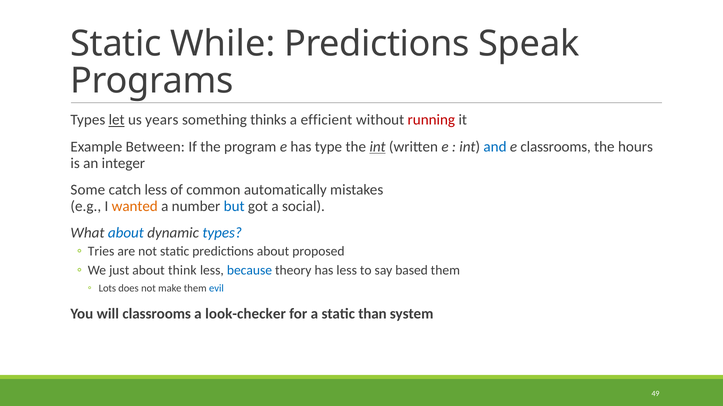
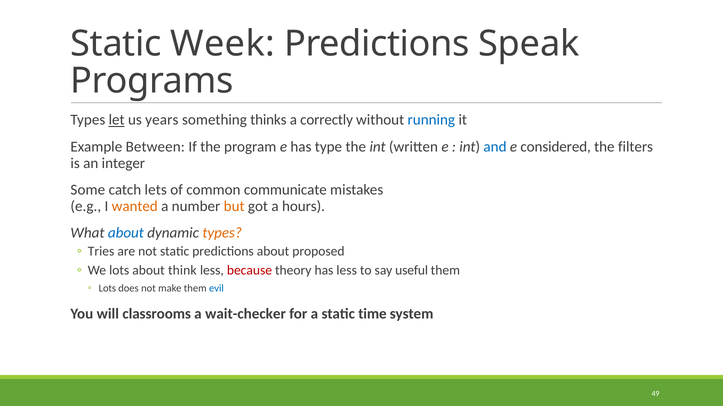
While: While -> Week
efficient: efficient -> correctly
running colour: red -> blue
int at (378, 147) underline: present -> none
e classrooms: classrooms -> considered
hours: hours -> filters
catch less: less -> lets
automatically: automatically -> communicate
but colour: blue -> orange
social: social -> hours
types at (222, 233) colour: blue -> orange
We just: just -> lots
because colour: blue -> red
based: based -> useful
look-checker: look-checker -> wait-checker
than: than -> time
